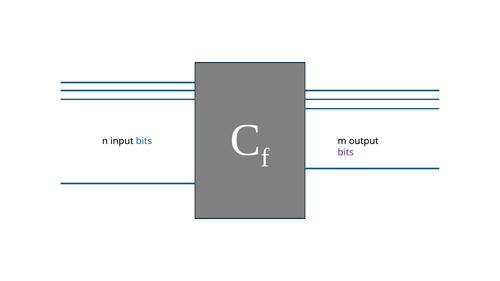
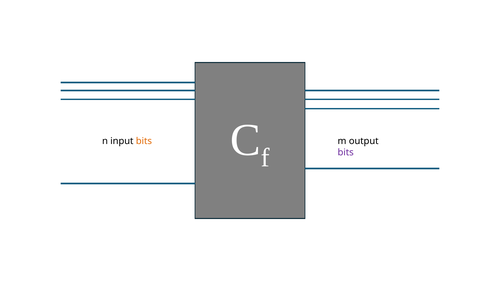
bits at (144, 141) colour: blue -> orange
